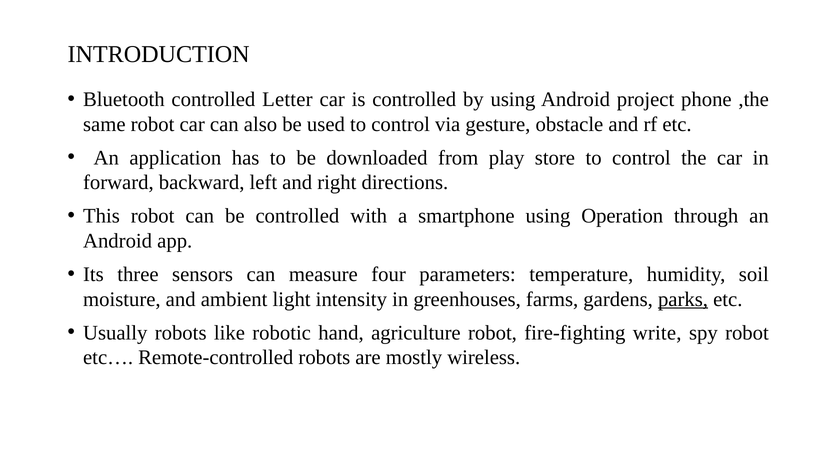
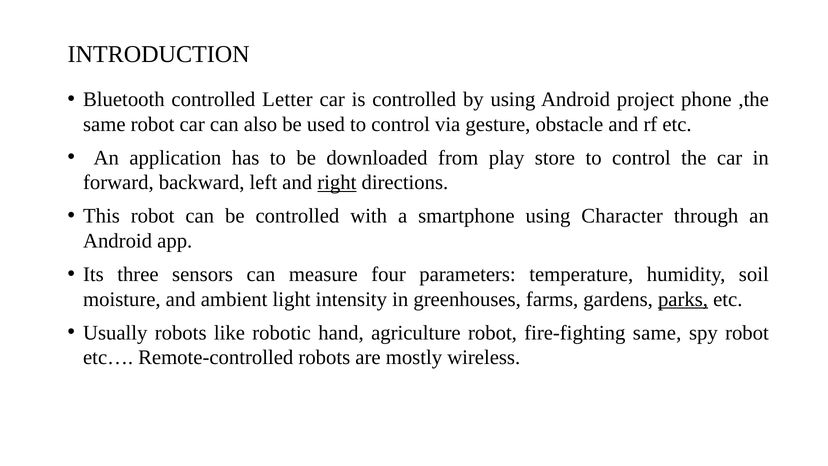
right underline: none -> present
Operation: Operation -> Character
fire-fighting write: write -> same
